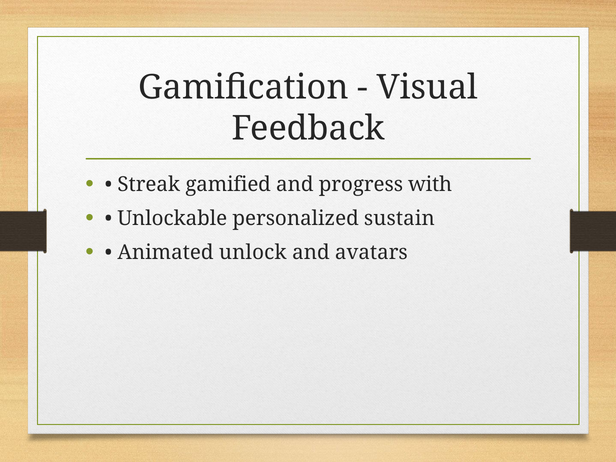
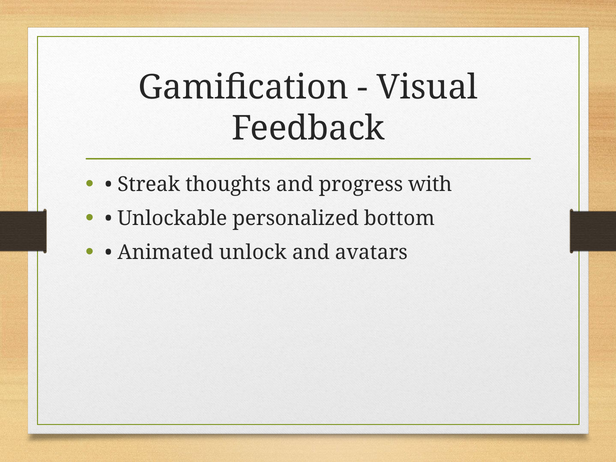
gamified: gamified -> thoughts
sustain: sustain -> bottom
